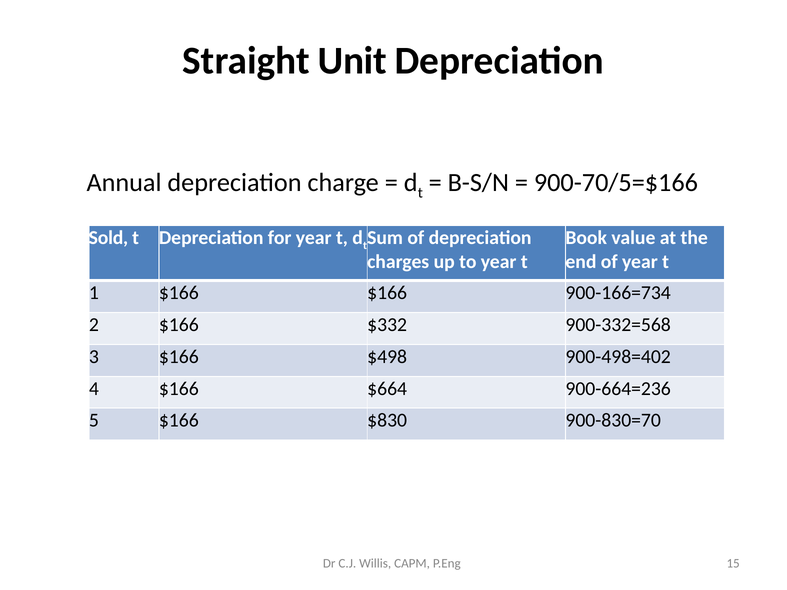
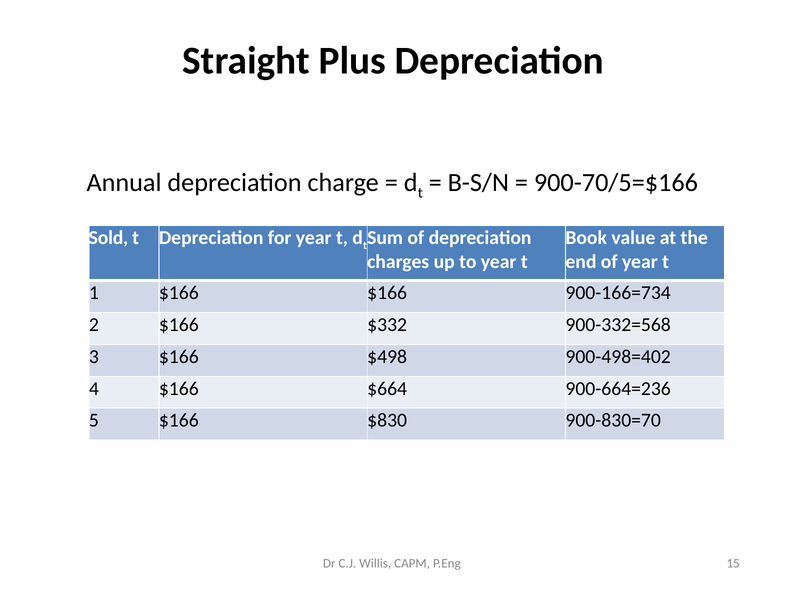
Unit: Unit -> Plus
